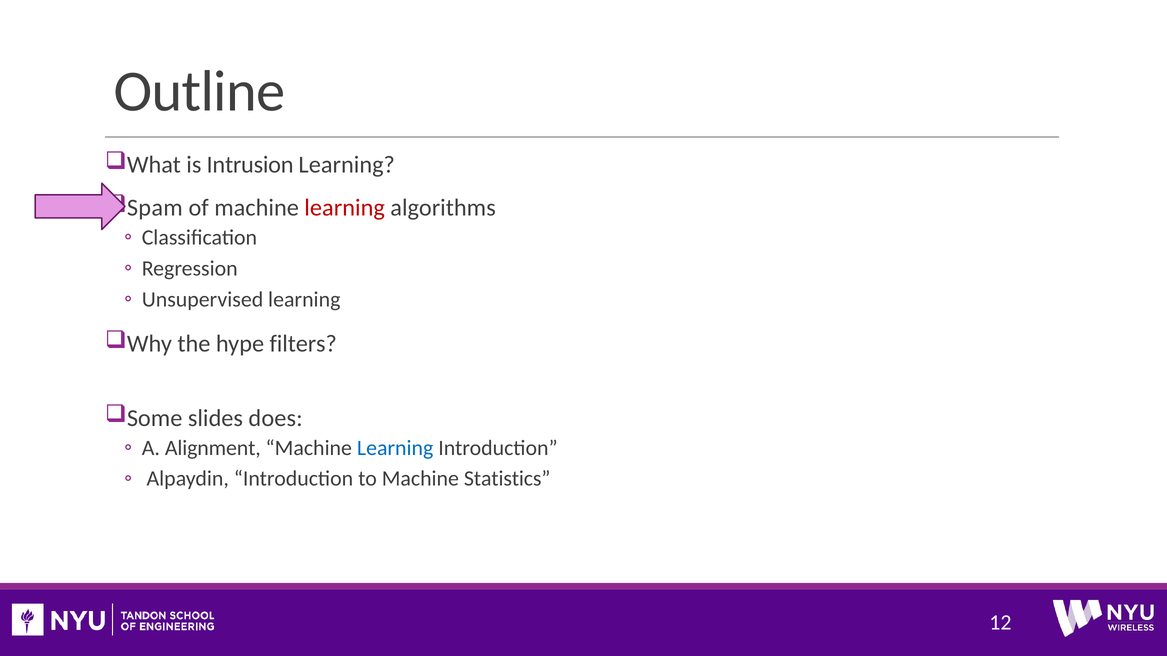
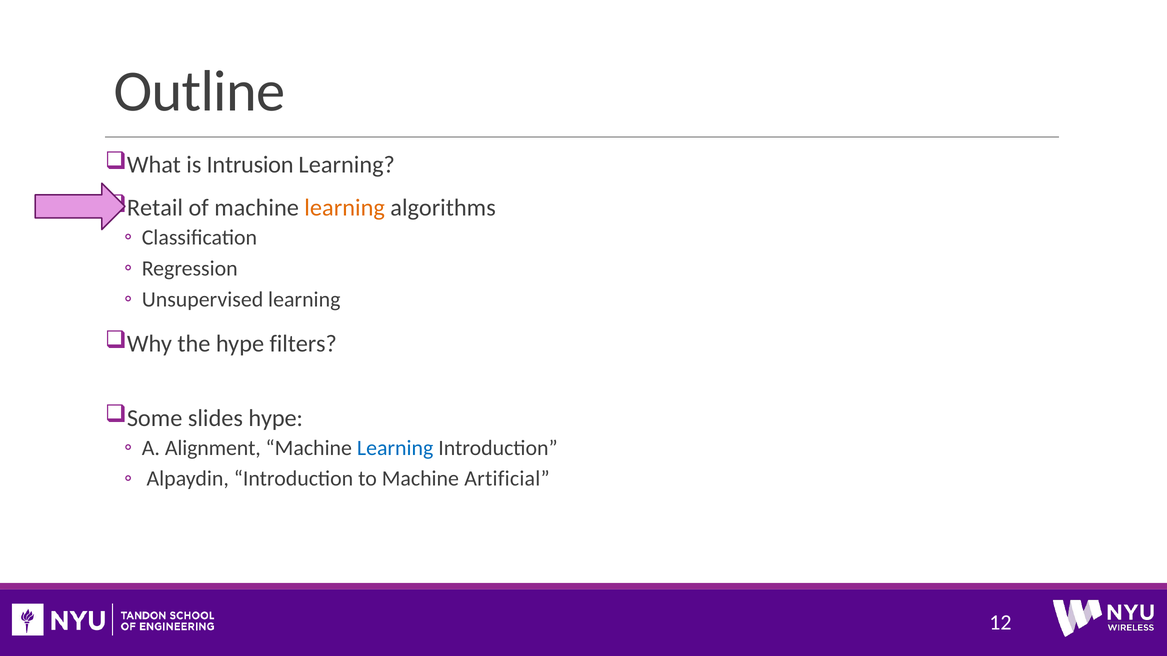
Spam: Spam -> Retail
learning at (345, 208) colour: red -> orange
slides does: does -> hype
Statistics: Statistics -> Artificial
